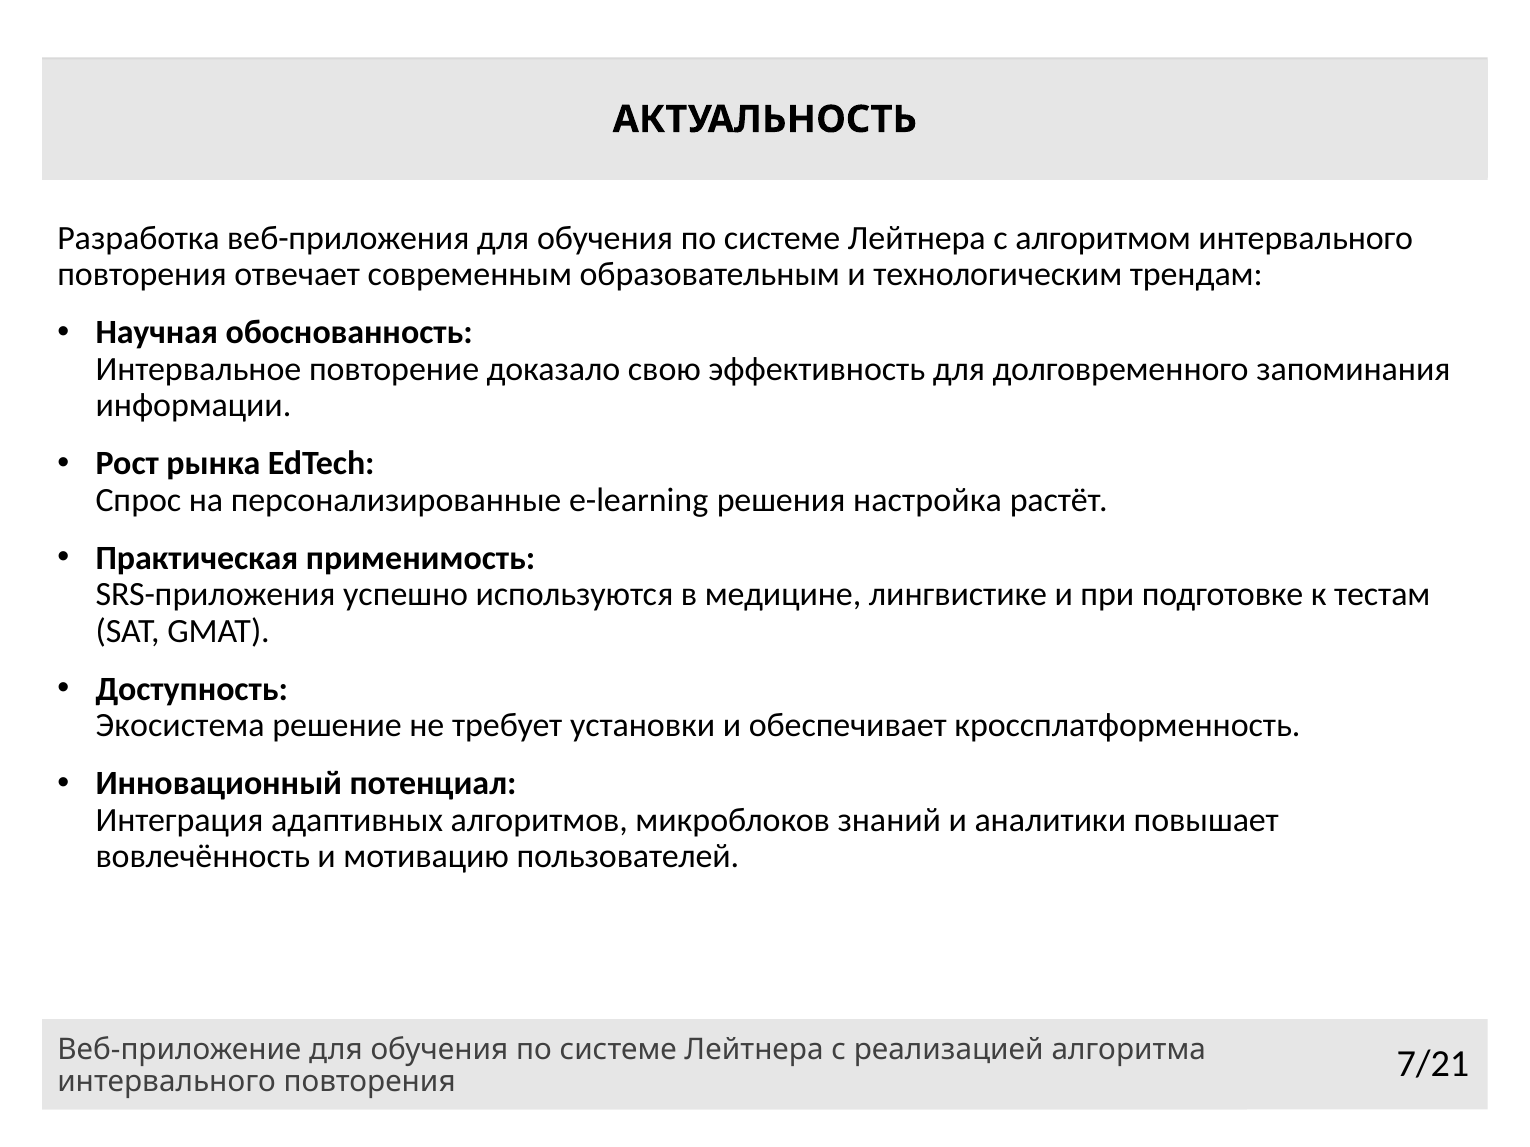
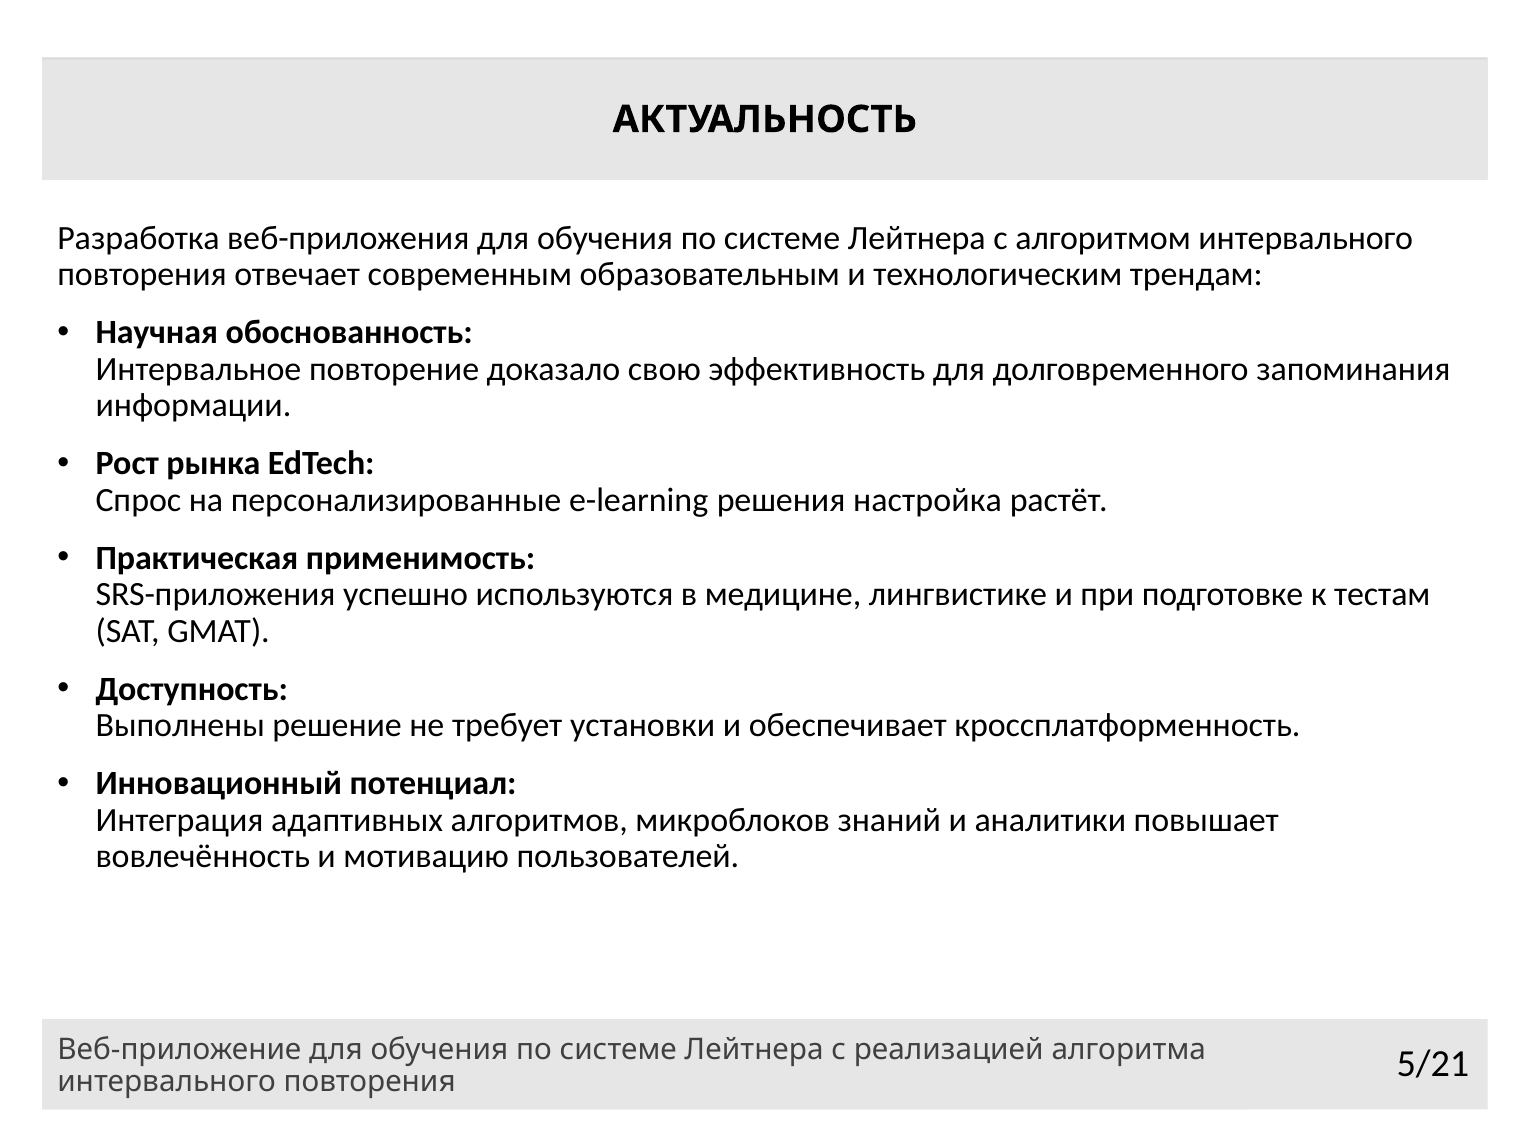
Экосистема: Экосистема -> Выполнены
7/21: 7/21 -> 5/21
